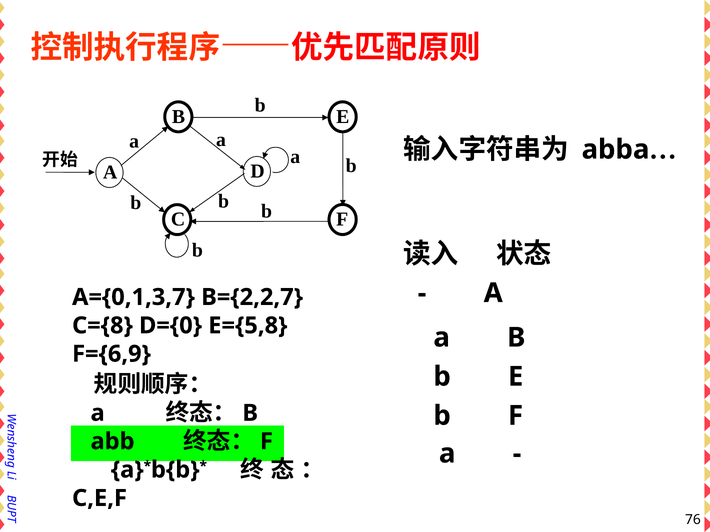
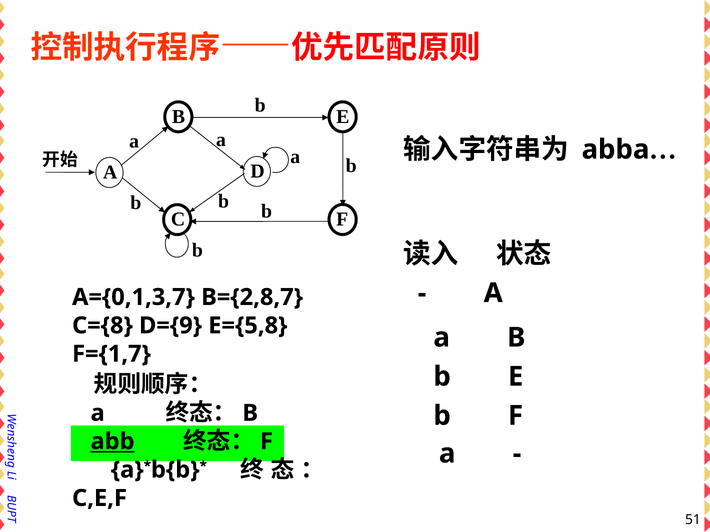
B={2,2,7: B={2,2,7 -> B={2,8,7
D={0: D={0 -> D={9
F={6,9: F={6,9 -> F={1,7
abb underline: none -> present
76: 76 -> 51
